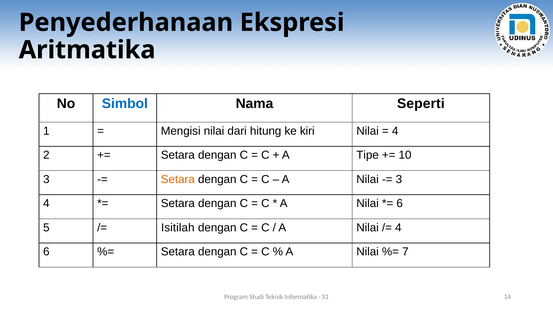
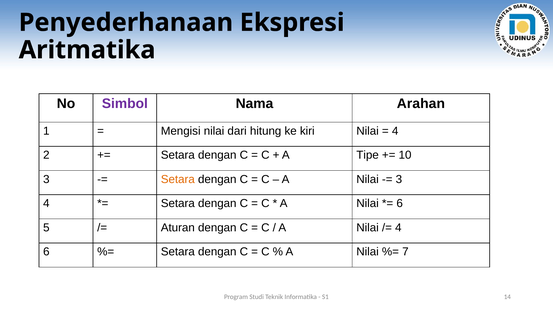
Simbol colour: blue -> purple
Seperti: Seperti -> Arahan
Isitilah: Isitilah -> Aturan
